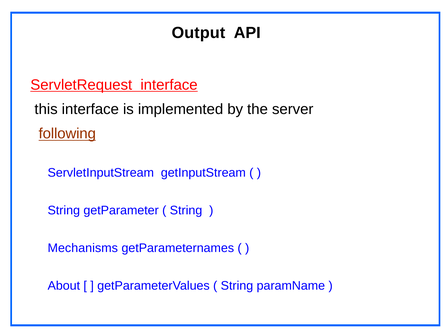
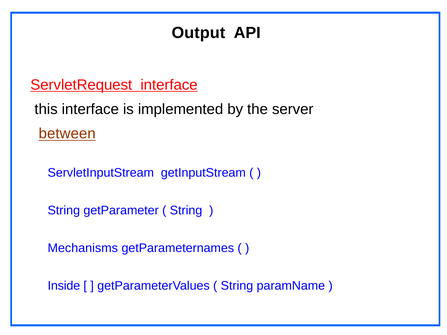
following: following -> between
About: About -> Inside
